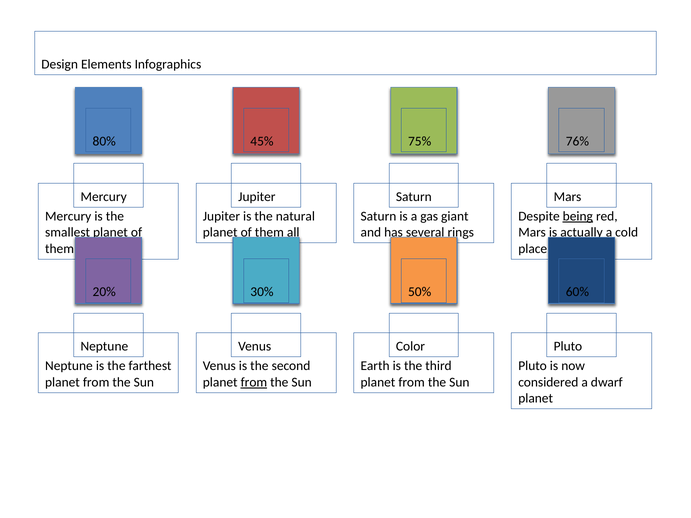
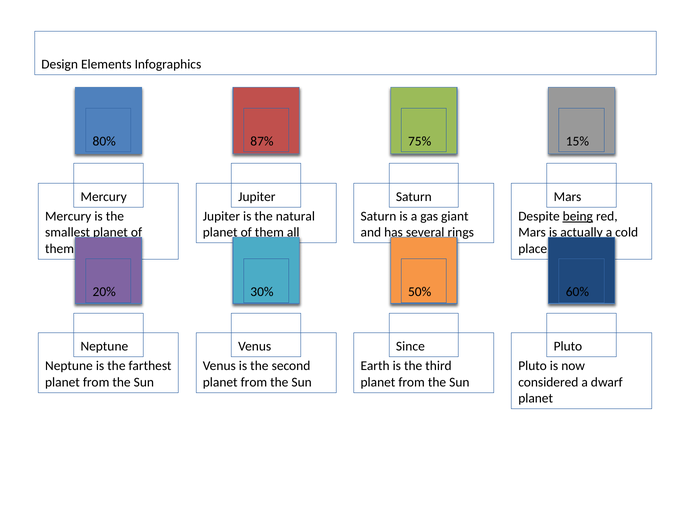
45%: 45% -> 87%
76%: 76% -> 15%
Color: Color -> Since
from at (254, 382) underline: present -> none
